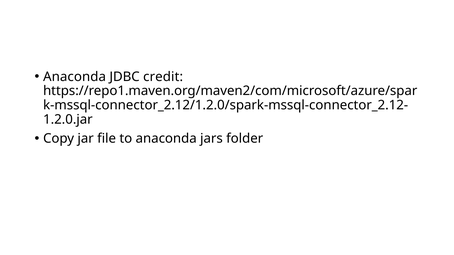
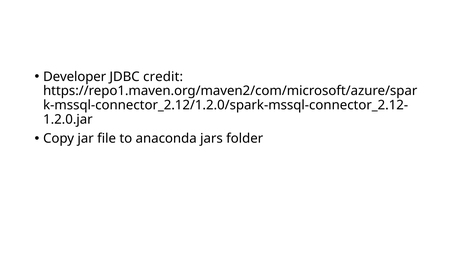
Anaconda at (75, 77): Anaconda -> Developer
